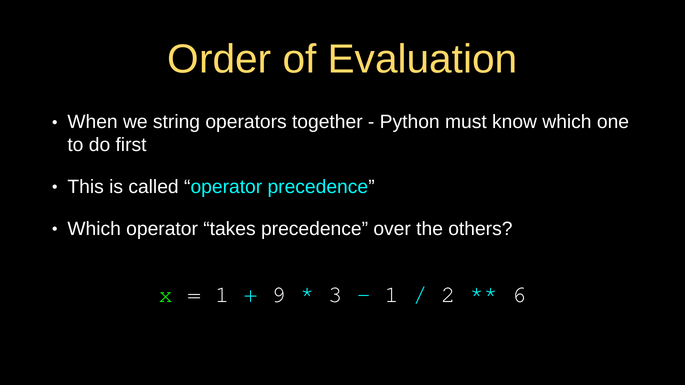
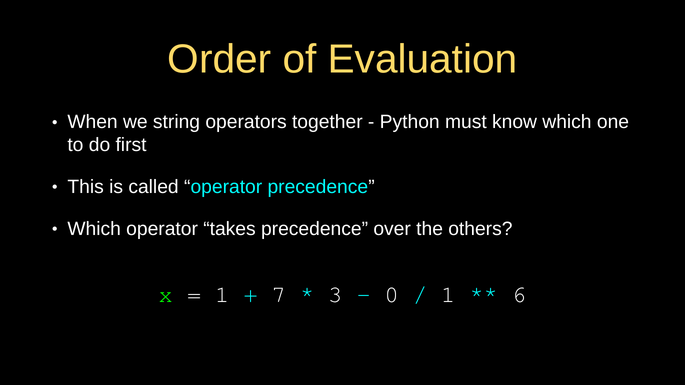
9: 9 -> 7
1 at (392, 295): 1 -> 0
2 at (448, 295): 2 -> 1
